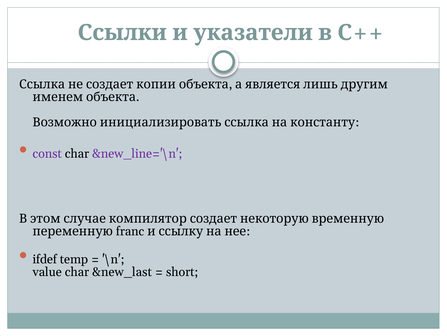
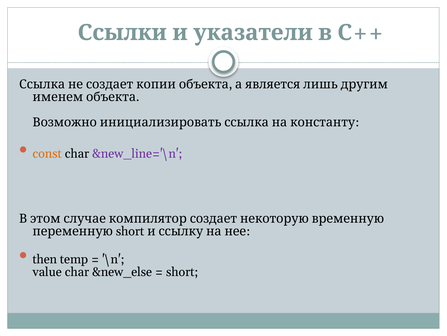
const colour: purple -> orange
franc at (130, 231): franc -> short
ifdef: ifdef -> then
&new_last: &new_last -> &new_else
